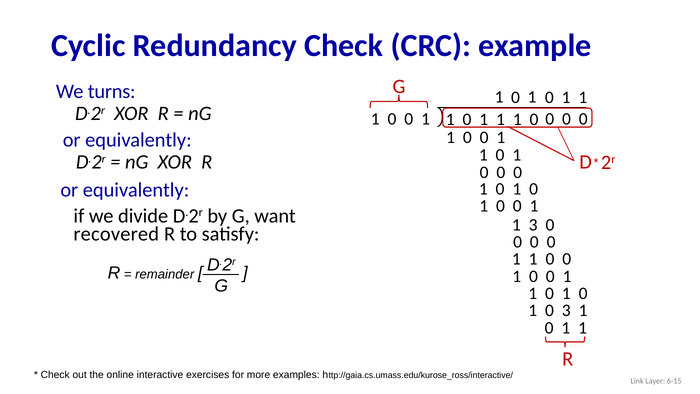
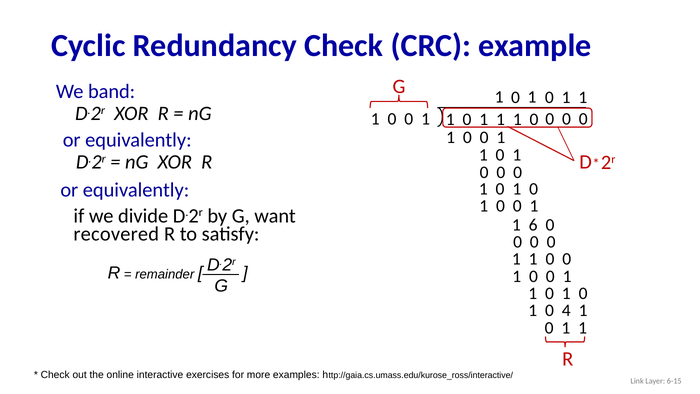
turns: turns -> band
1 3: 3 -> 6
0 3: 3 -> 4
